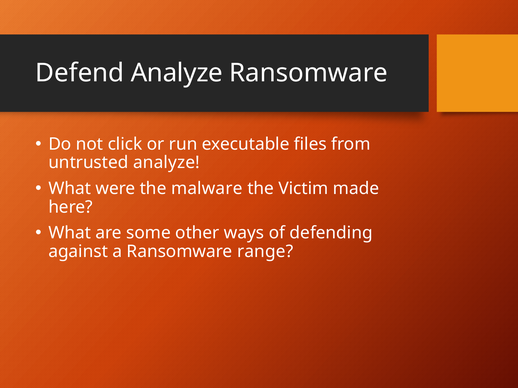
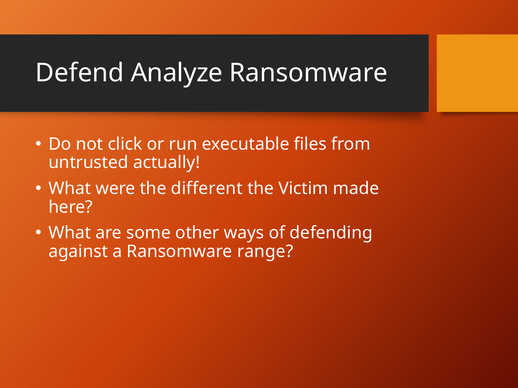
untrusted analyze: analyze -> actually
malware: malware -> different
